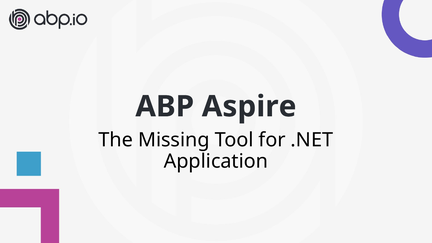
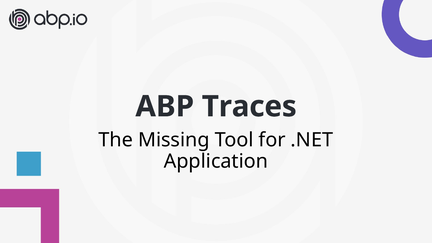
Aspire: Aspire -> Traces
